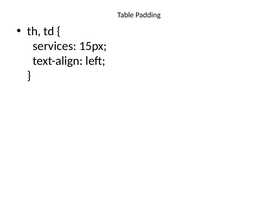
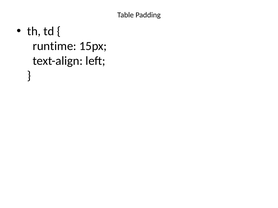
services: services -> runtime
